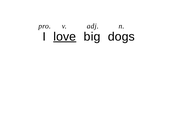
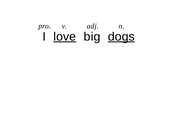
dogs underline: none -> present
